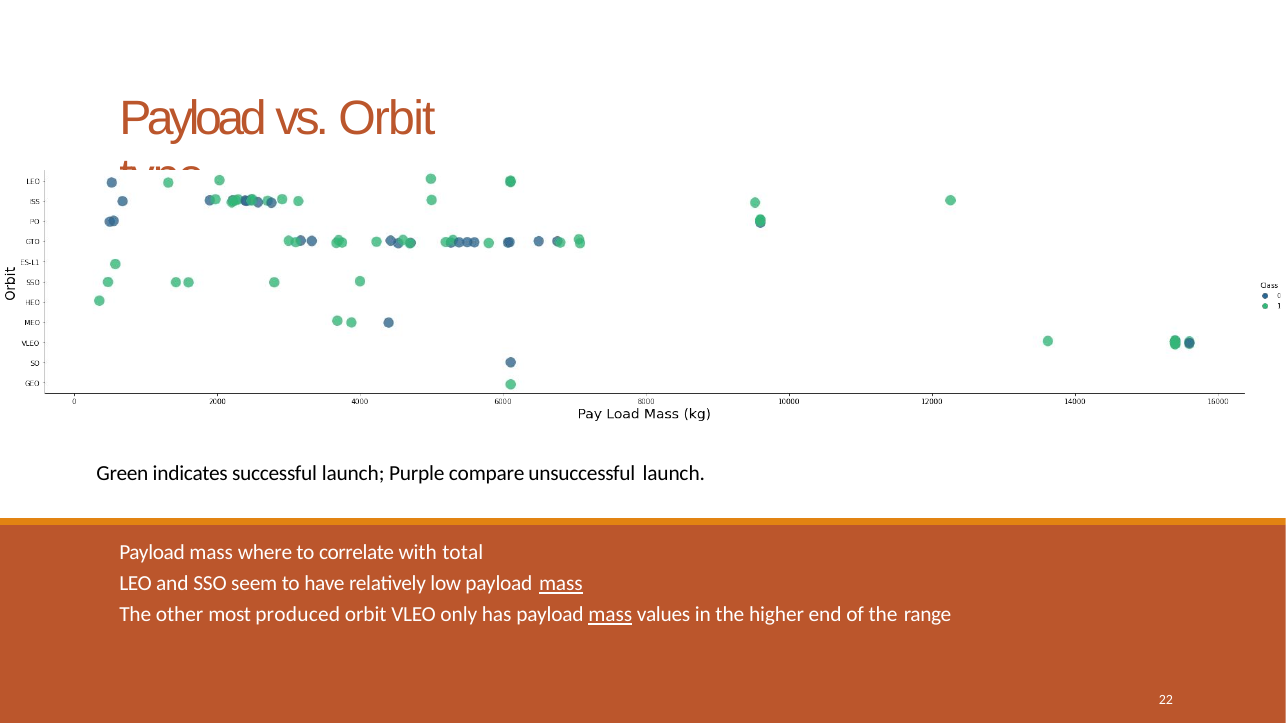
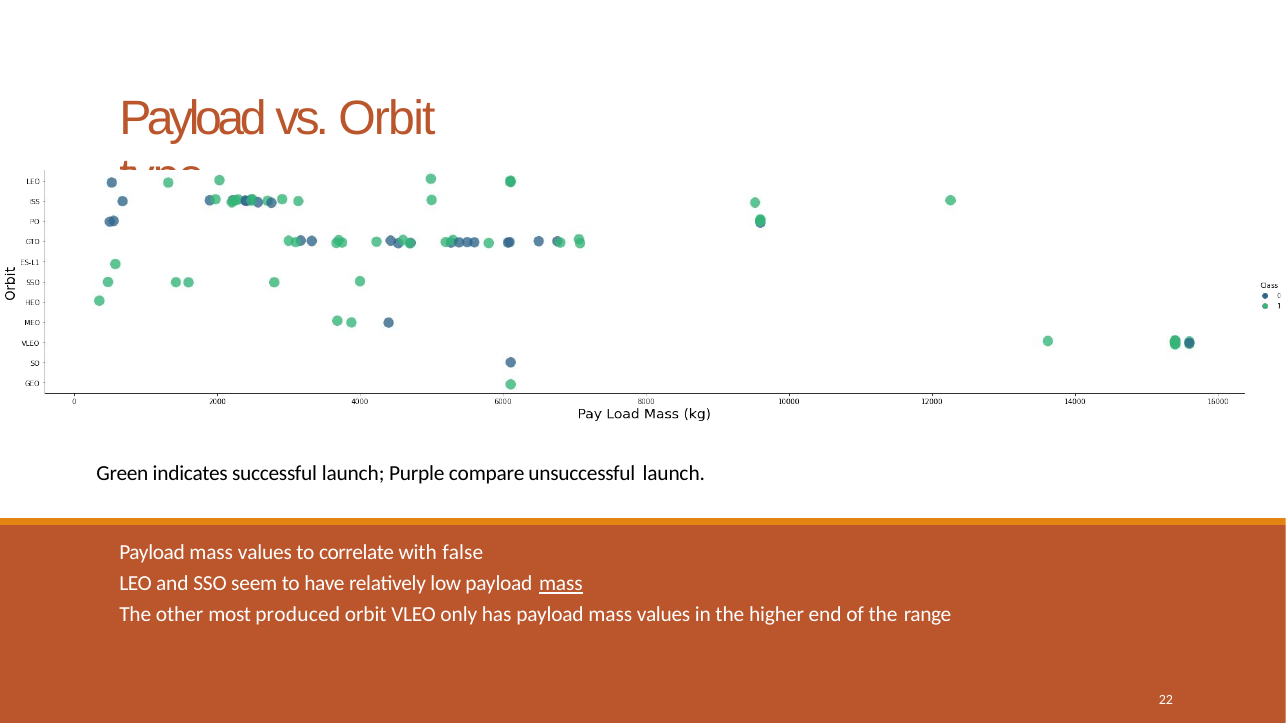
where at (265, 553): where -> values
total: total -> false
mass at (610, 615) underline: present -> none
